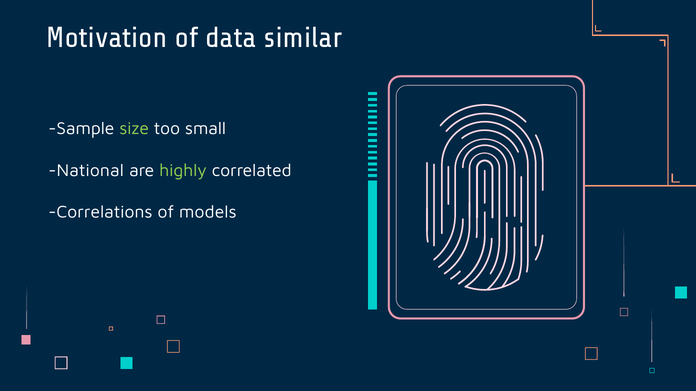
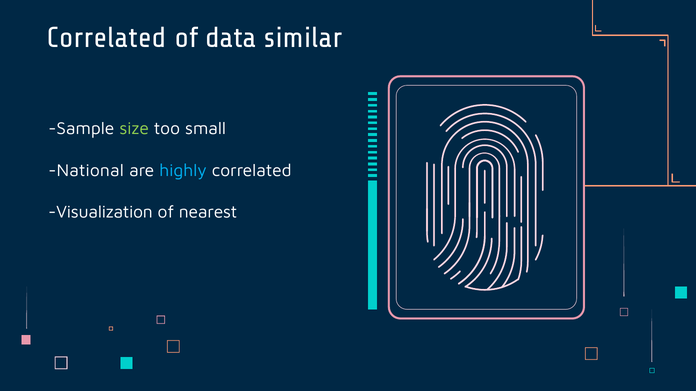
Motivation at (107, 38): Motivation -> Correlated
highly colour: light green -> light blue
Correlations: Correlations -> Visualization
models: models -> nearest
